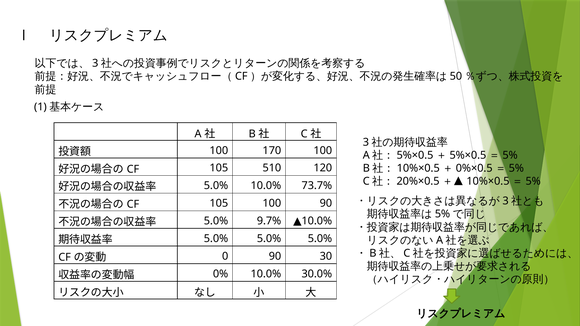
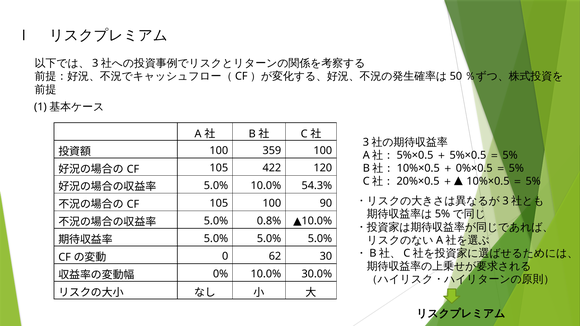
170: 170 -> 359
510: 510 -> 422
73.7%: 73.7% -> 54.3%
9.7%: 9.7% -> 0.8%
0 90: 90 -> 62
